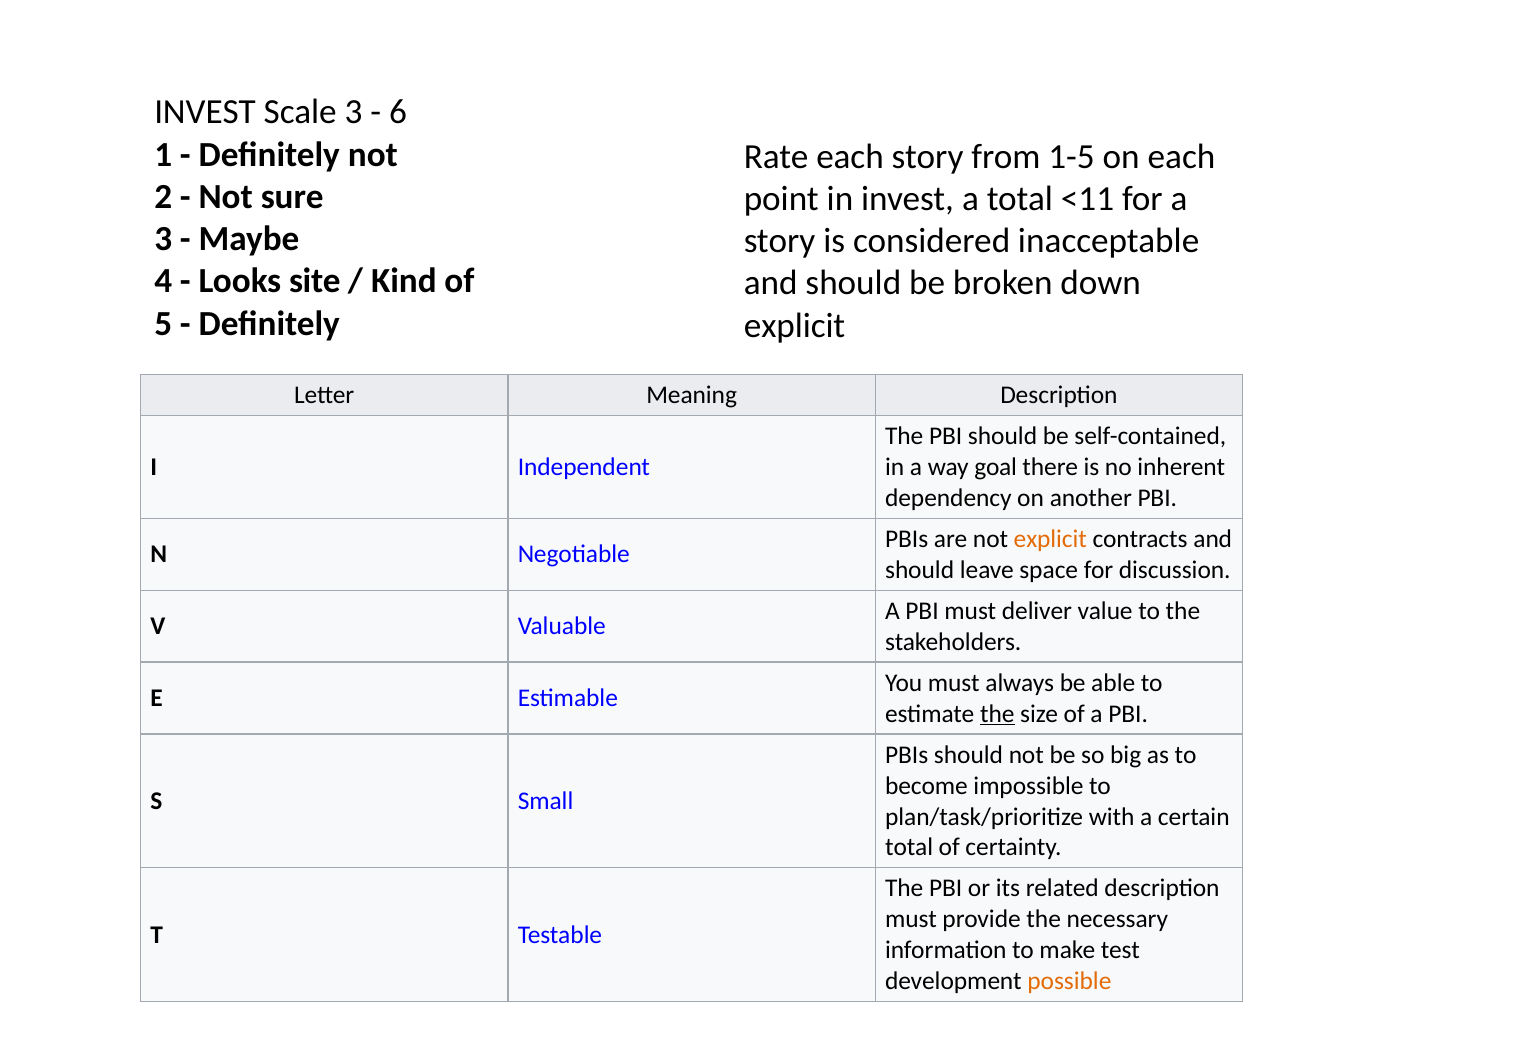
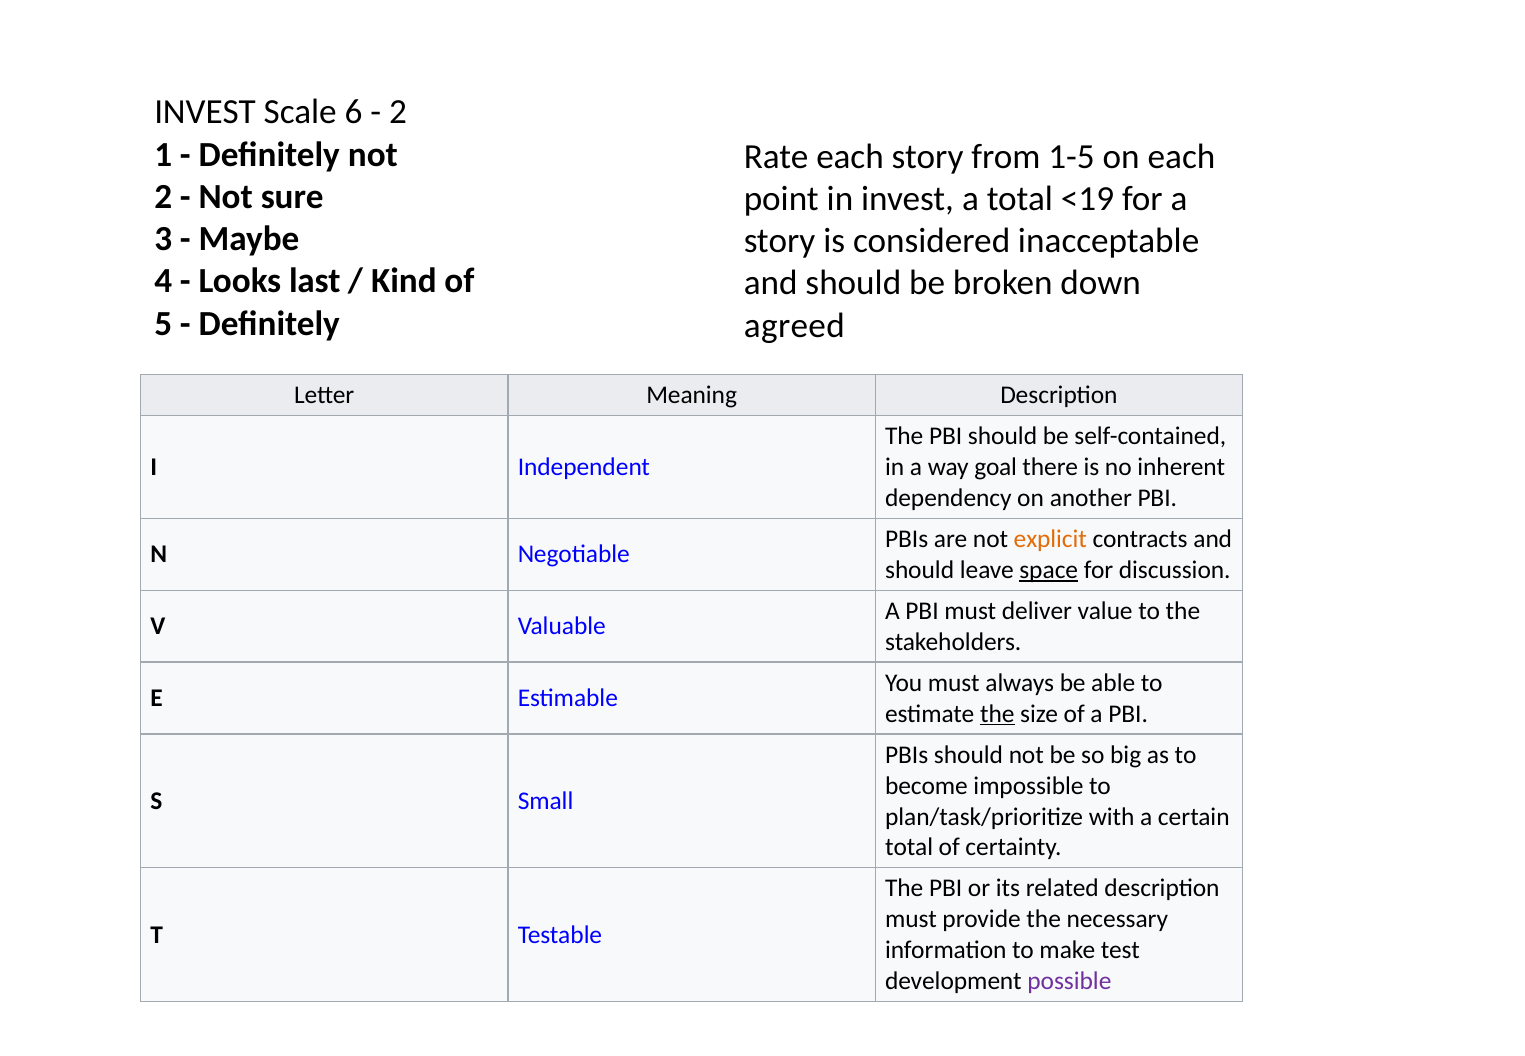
Scale 3: 3 -> 6
6 at (398, 112): 6 -> 2
<11: <11 -> <19
site: site -> last
explicit at (795, 326): explicit -> agreed
space underline: none -> present
possible colour: orange -> purple
